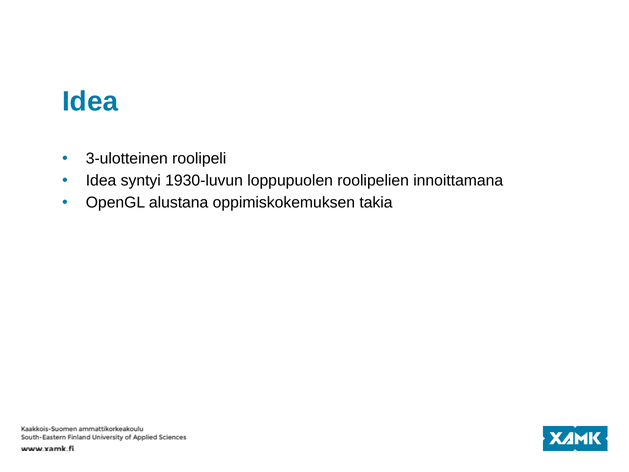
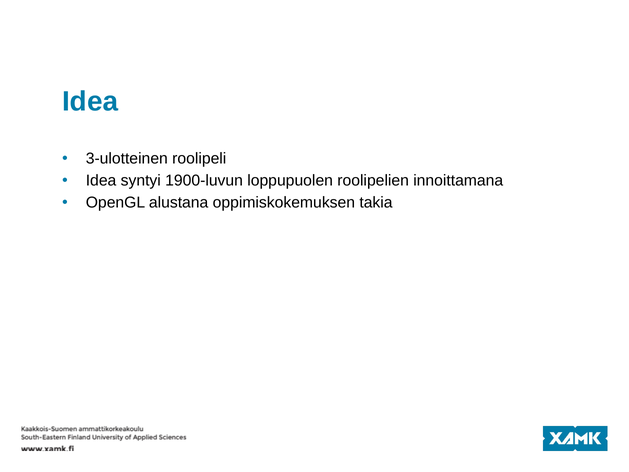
1930-luvun: 1930-luvun -> 1900-luvun
